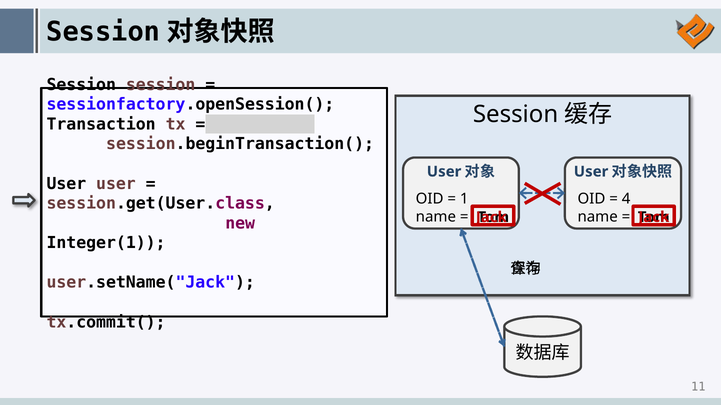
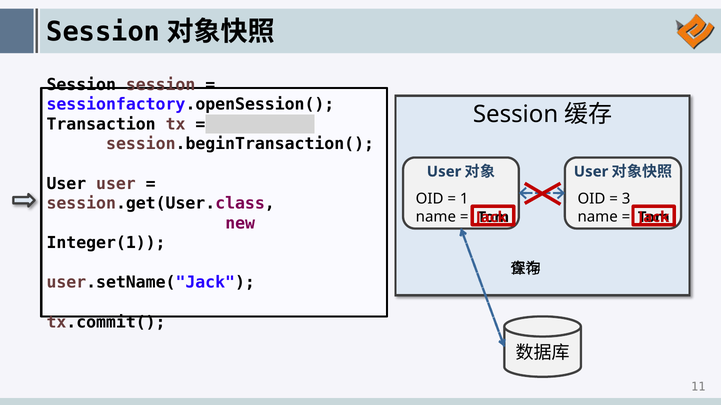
4: 4 -> 3
